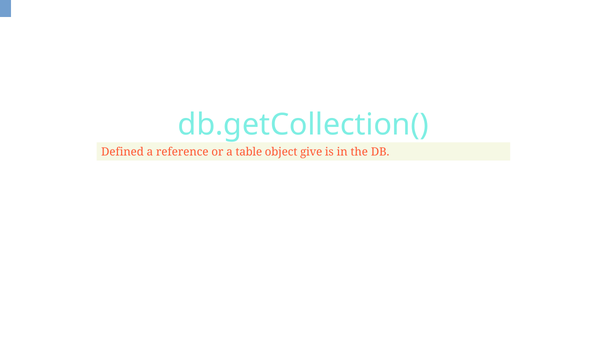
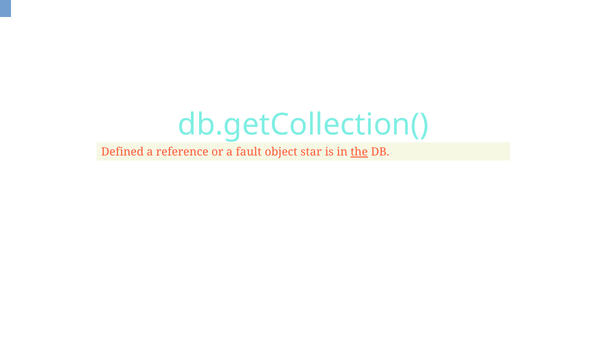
table: table -> fault
give: give -> star
the underline: none -> present
